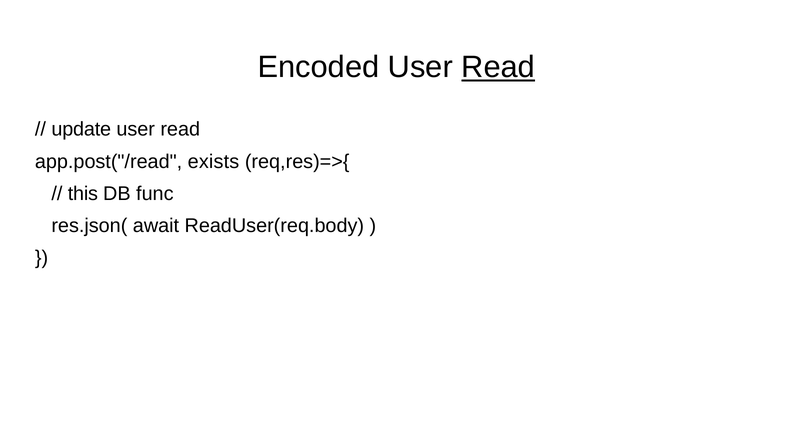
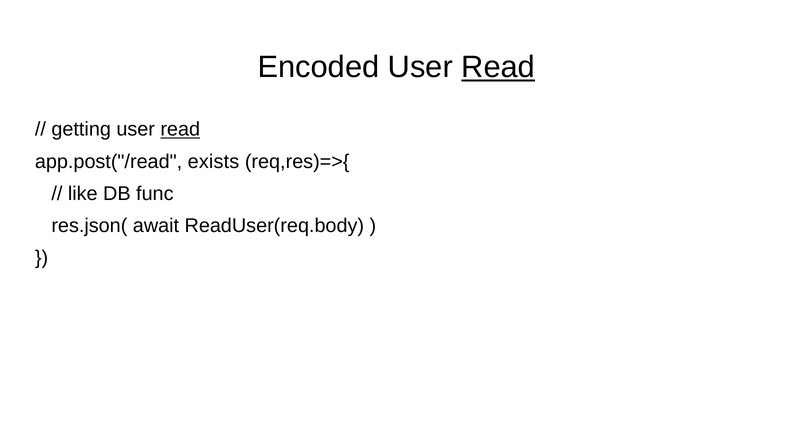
update: update -> getting
read at (180, 129) underline: none -> present
this: this -> like
